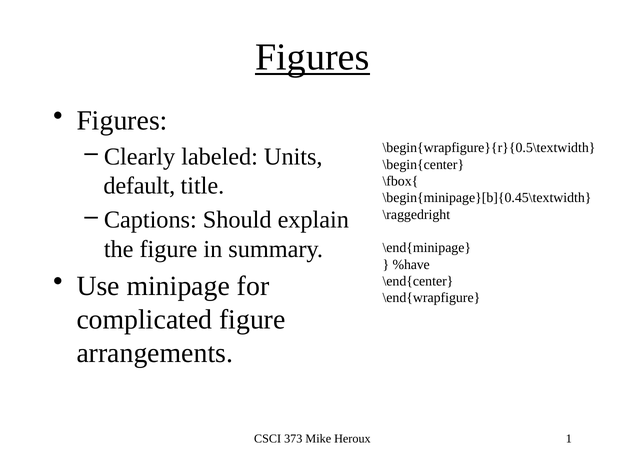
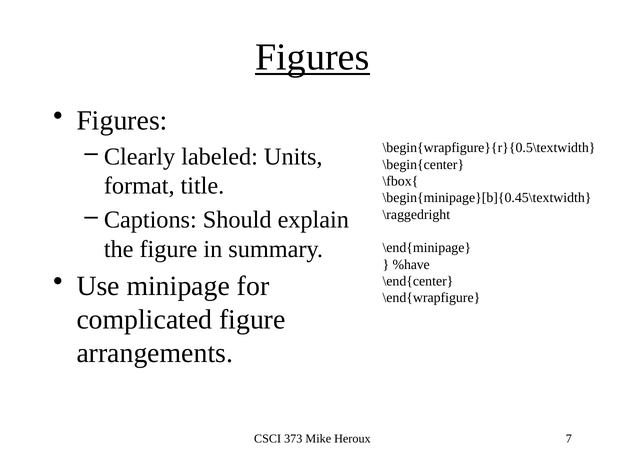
default: default -> format
1: 1 -> 7
